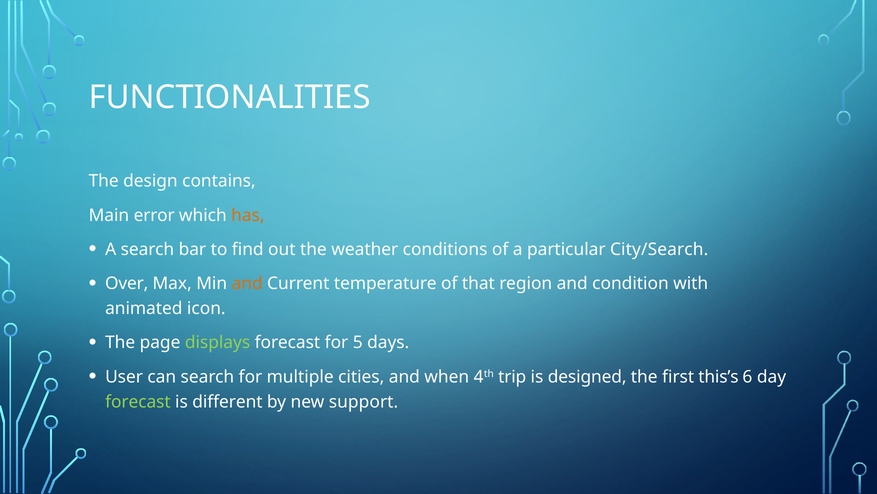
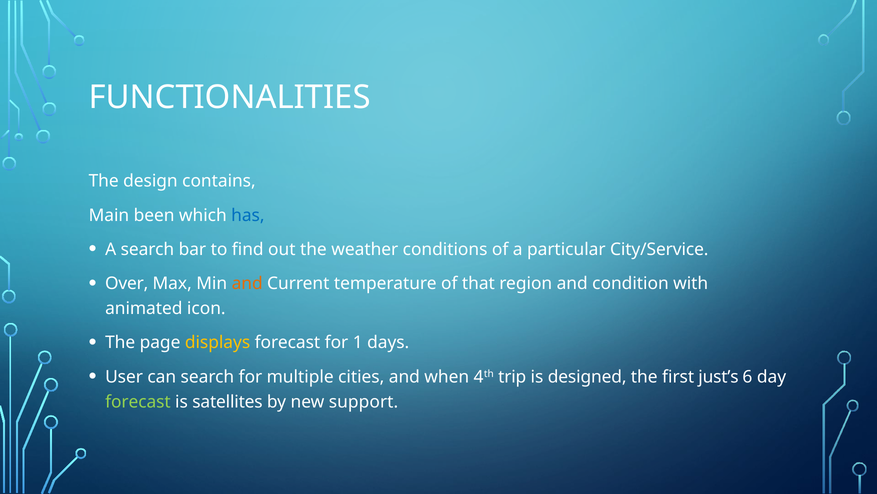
error: error -> been
has colour: orange -> blue
City/Search: City/Search -> City/Service
displays colour: light green -> yellow
5: 5 -> 1
this’s: this’s -> just’s
different: different -> satellites
